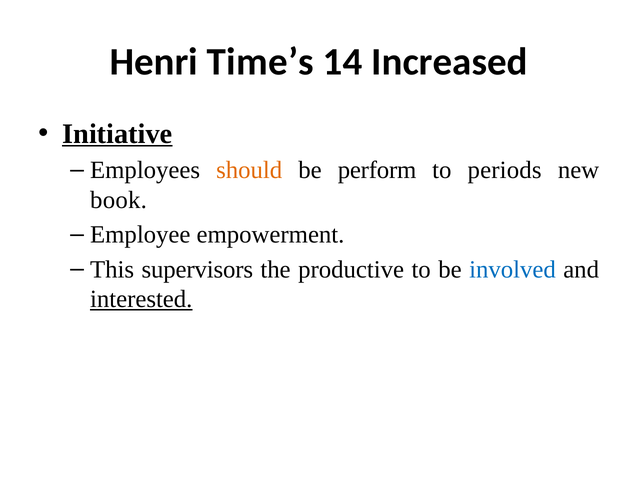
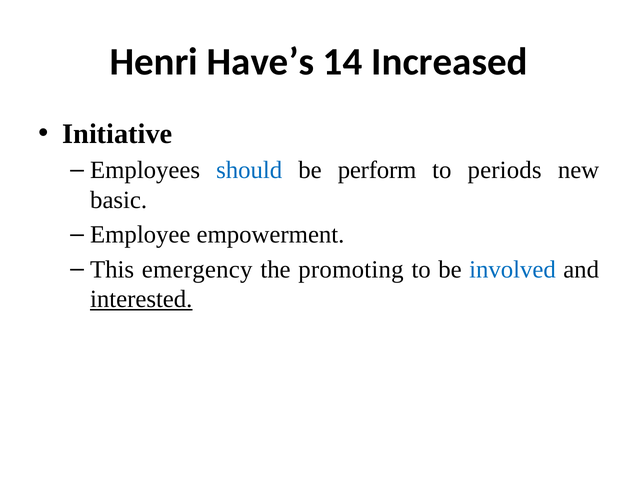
Time’s: Time’s -> Have’s
Initiative underline: present -> none
should colour: orange -> blue
book: book -> basic
supervisors: supervisors -> emergency
productive: productive -> promoting
